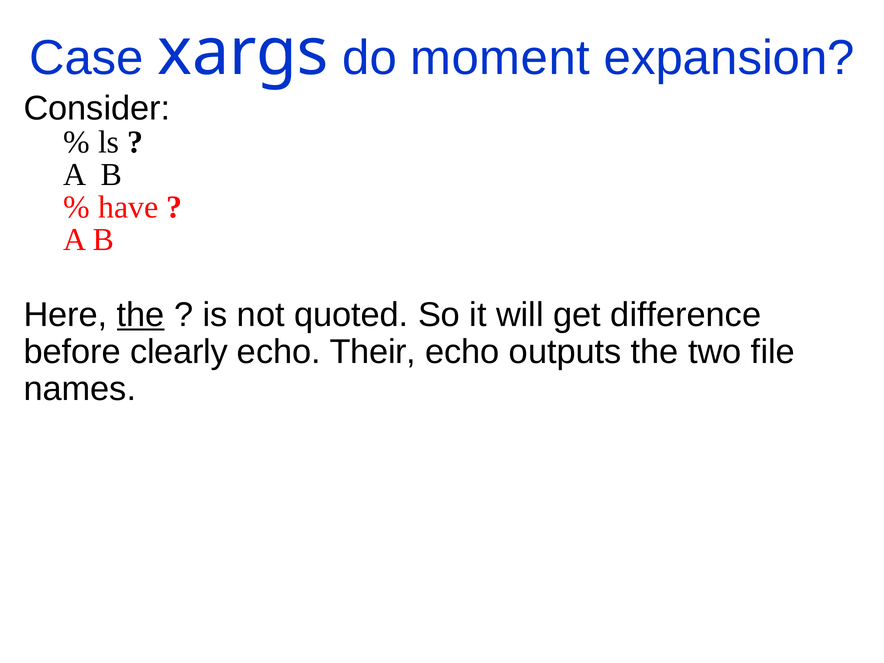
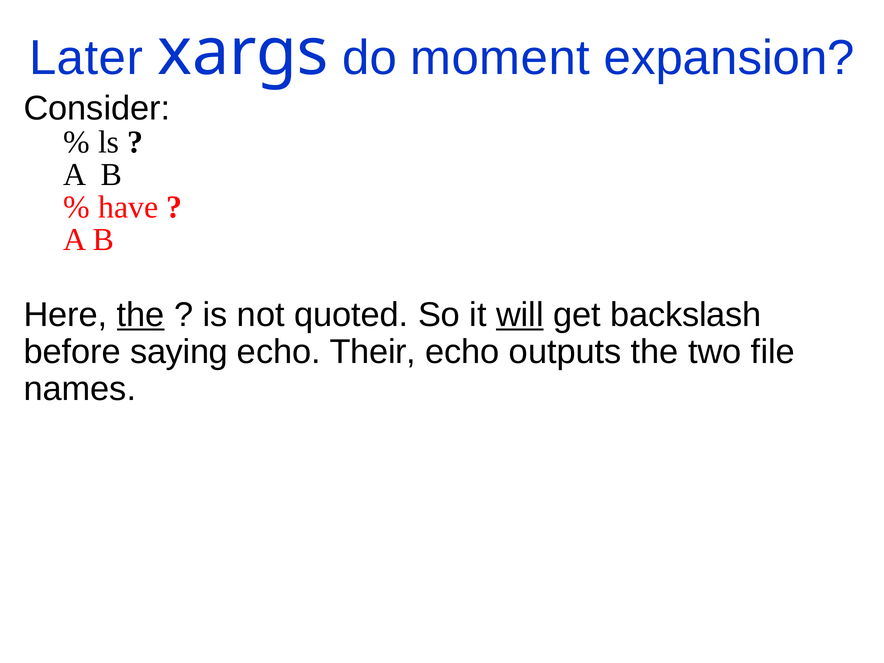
Case: Case -> Later
will underline: none -> present
difference: difference -> backslash
clearly: clearly -> saying
